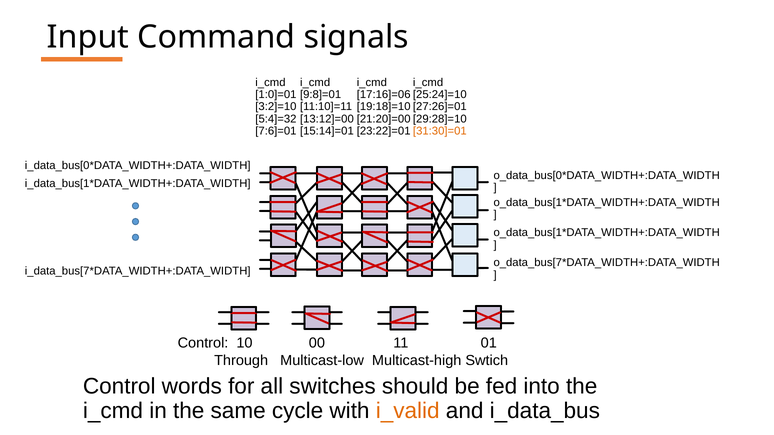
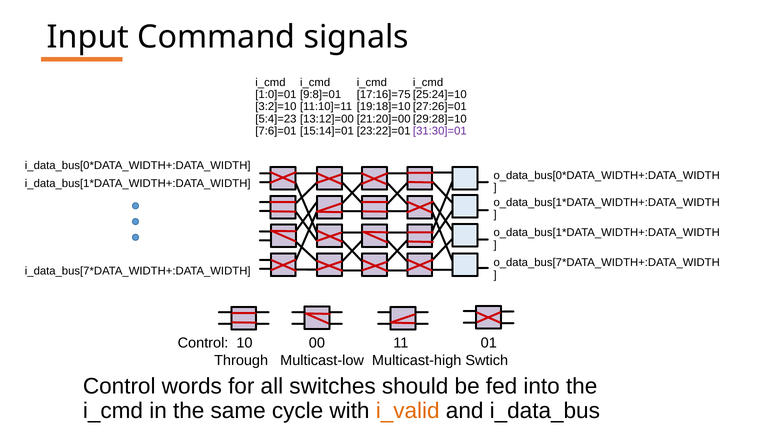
17:16]=06: 17:16]=06 -> 17:16]=75
5:4]=32: 5:4]=32 -> 5:4]=23
31:30]=01 colour: orange -> purple
